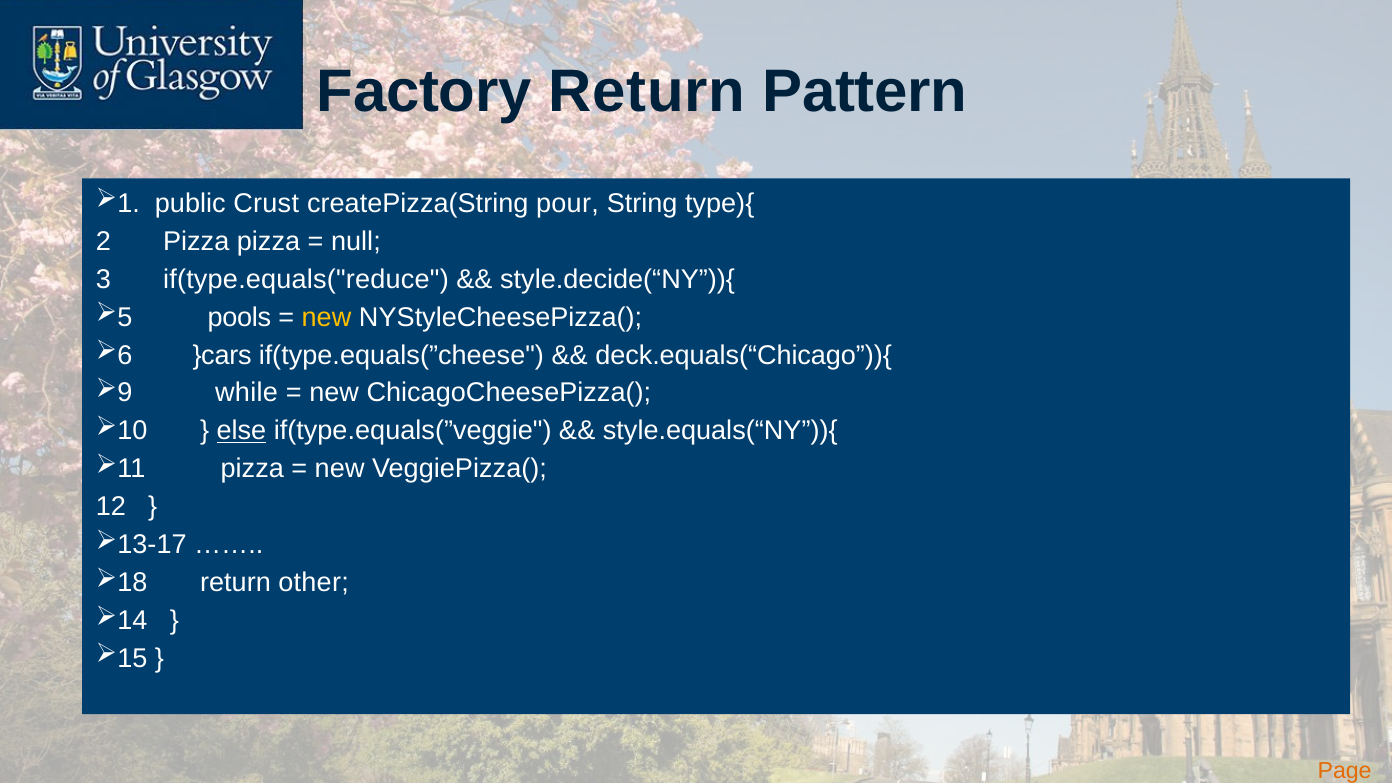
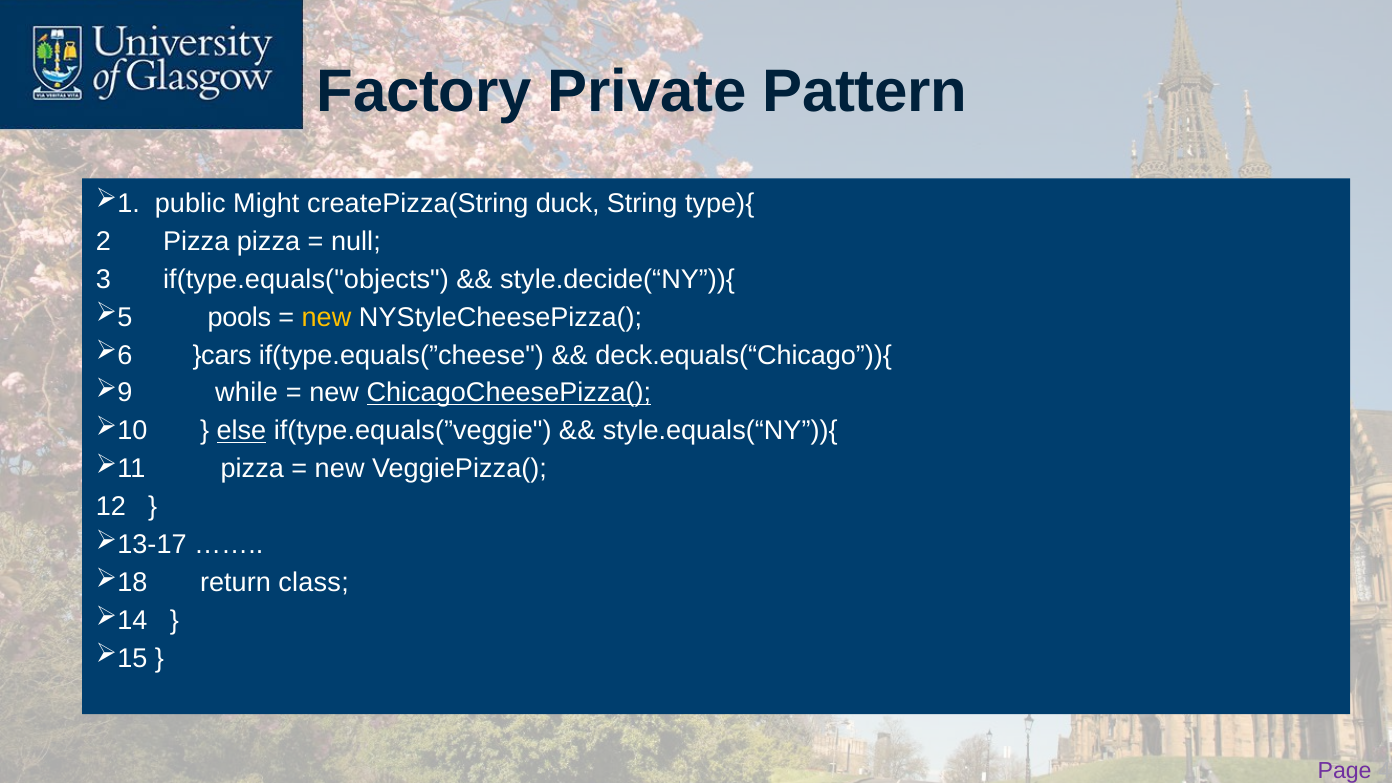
Factory Return: Return -> Private
Crust: Crust -> Might
pour: pour -> duck
if(type.equals("reduce: if(type.equals("reduce -> if(type.equals("objects
ChicagoCheesePizza( underline: none -> present
other: other -> class
Page colour: orange -> purple
